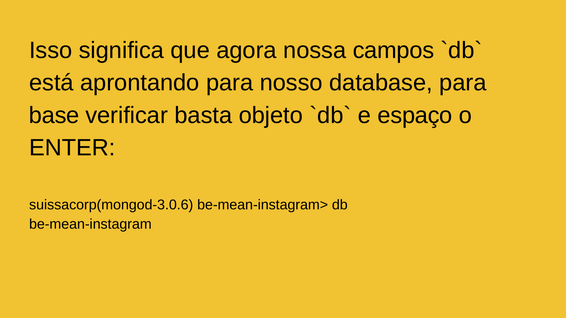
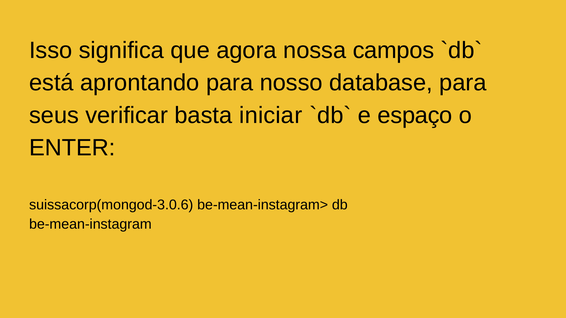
base: base -> seus
objeto: objeto -> iniciar
